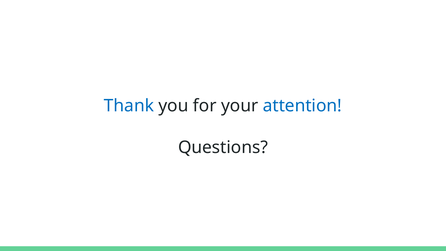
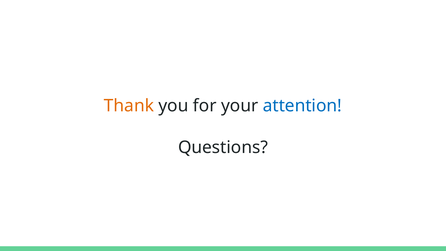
Thank colour: blue -> orange
